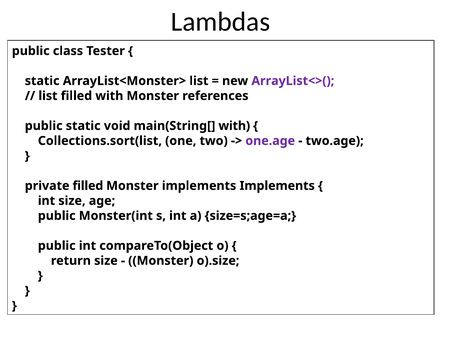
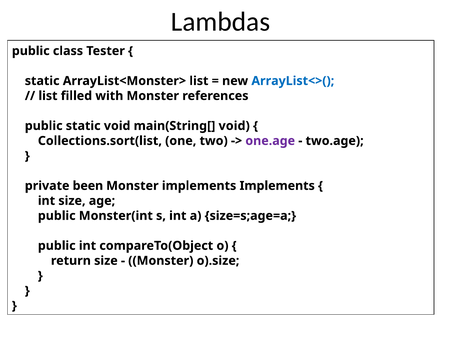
ArrayList<>( colour: purple -> blue
main(String[ with: with -> void
private filled: filled -> been
